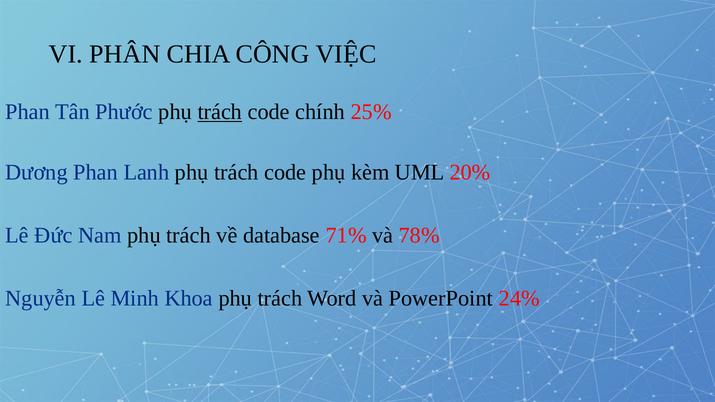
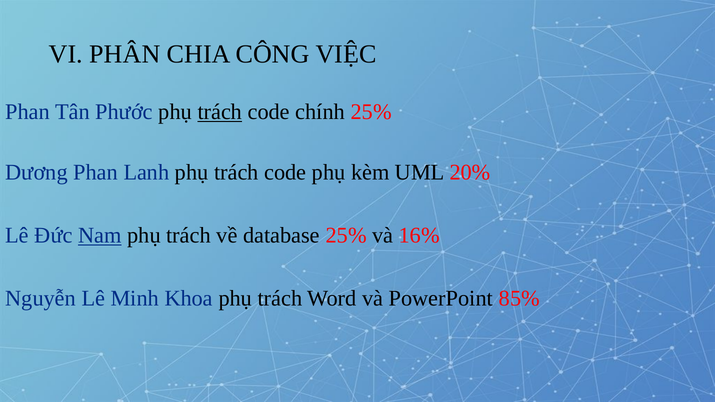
Nam underline: none -> present
database 71%: 71% -> 25%
78%: 78% -> 16%
24%: 24% -> 85%
